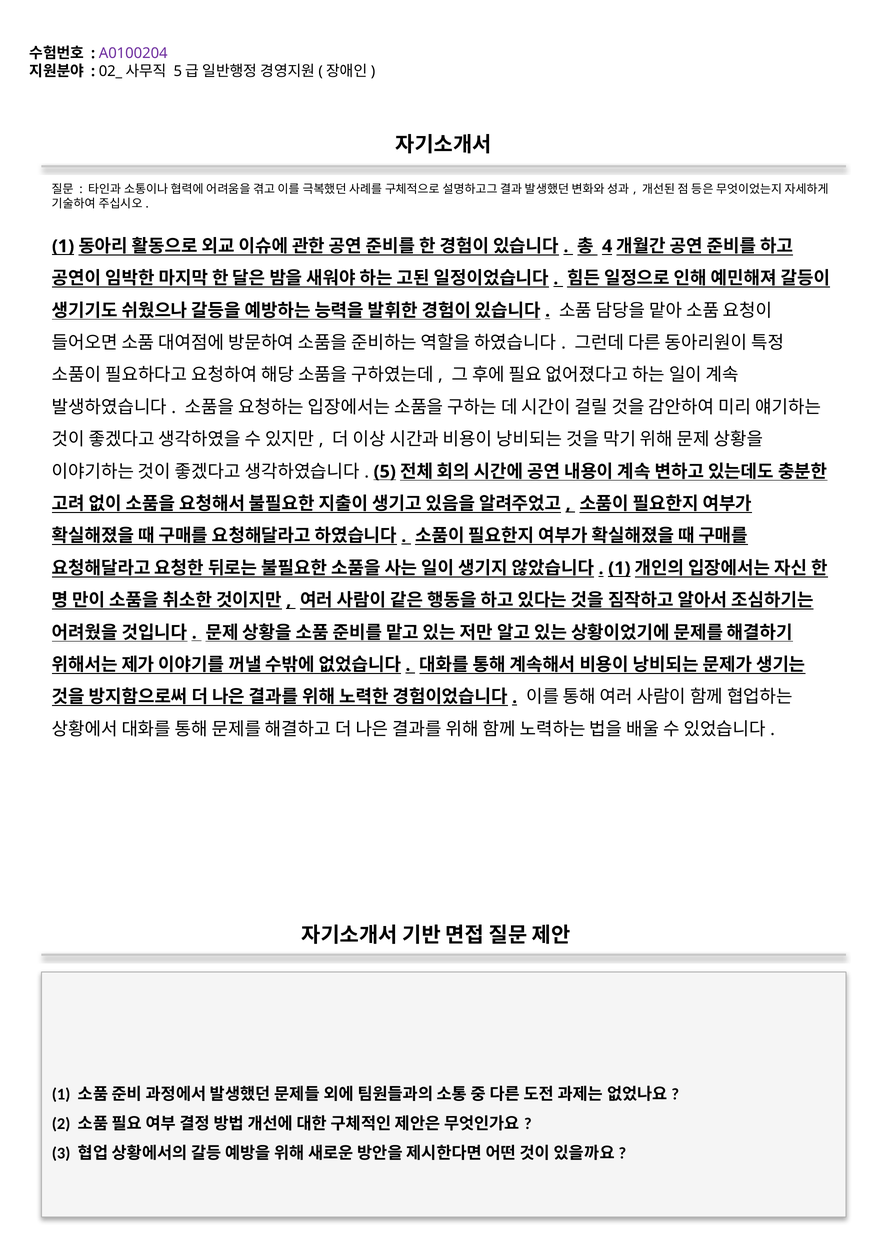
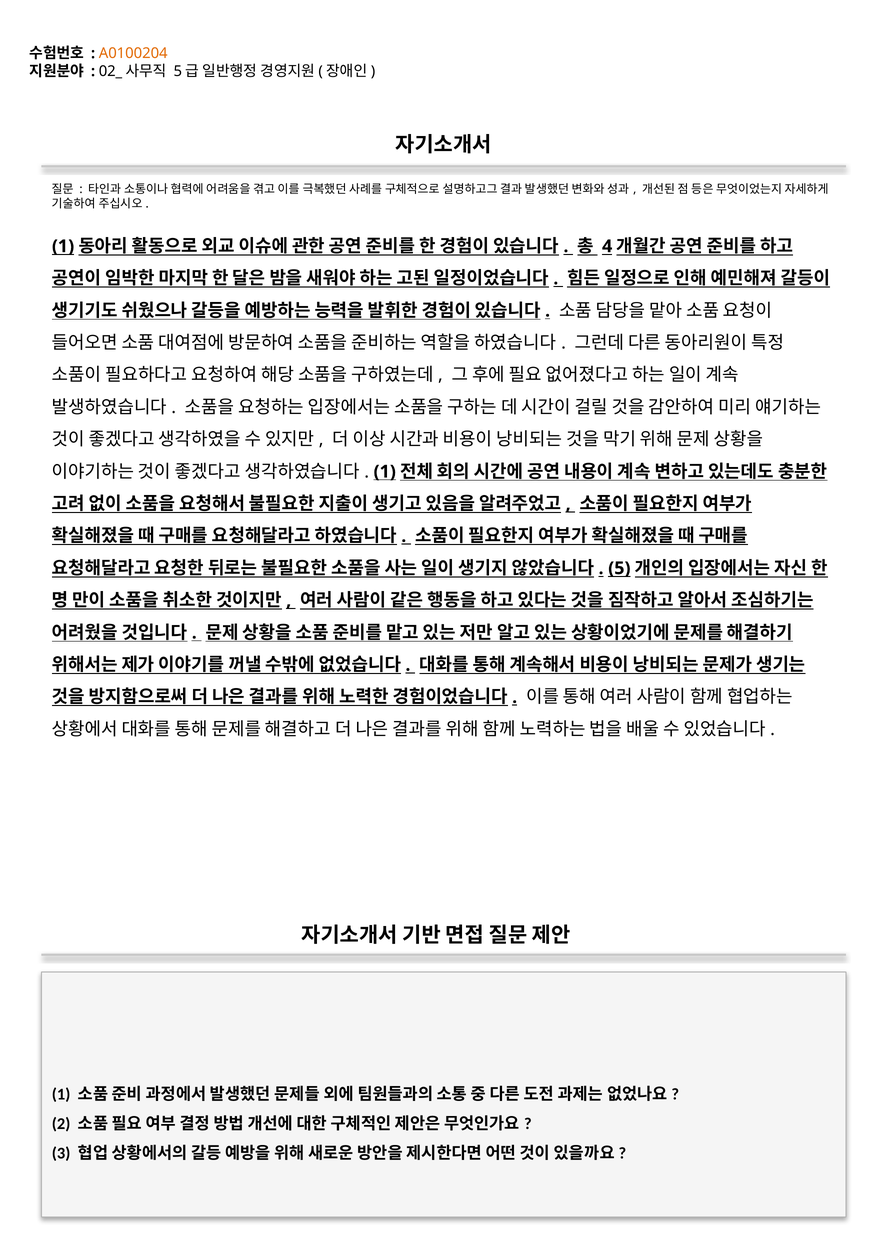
A0100204 colour: purple -> orange
5 at (385, 471): 5 -> 1
1 at (619, 568): 1 -> 5
